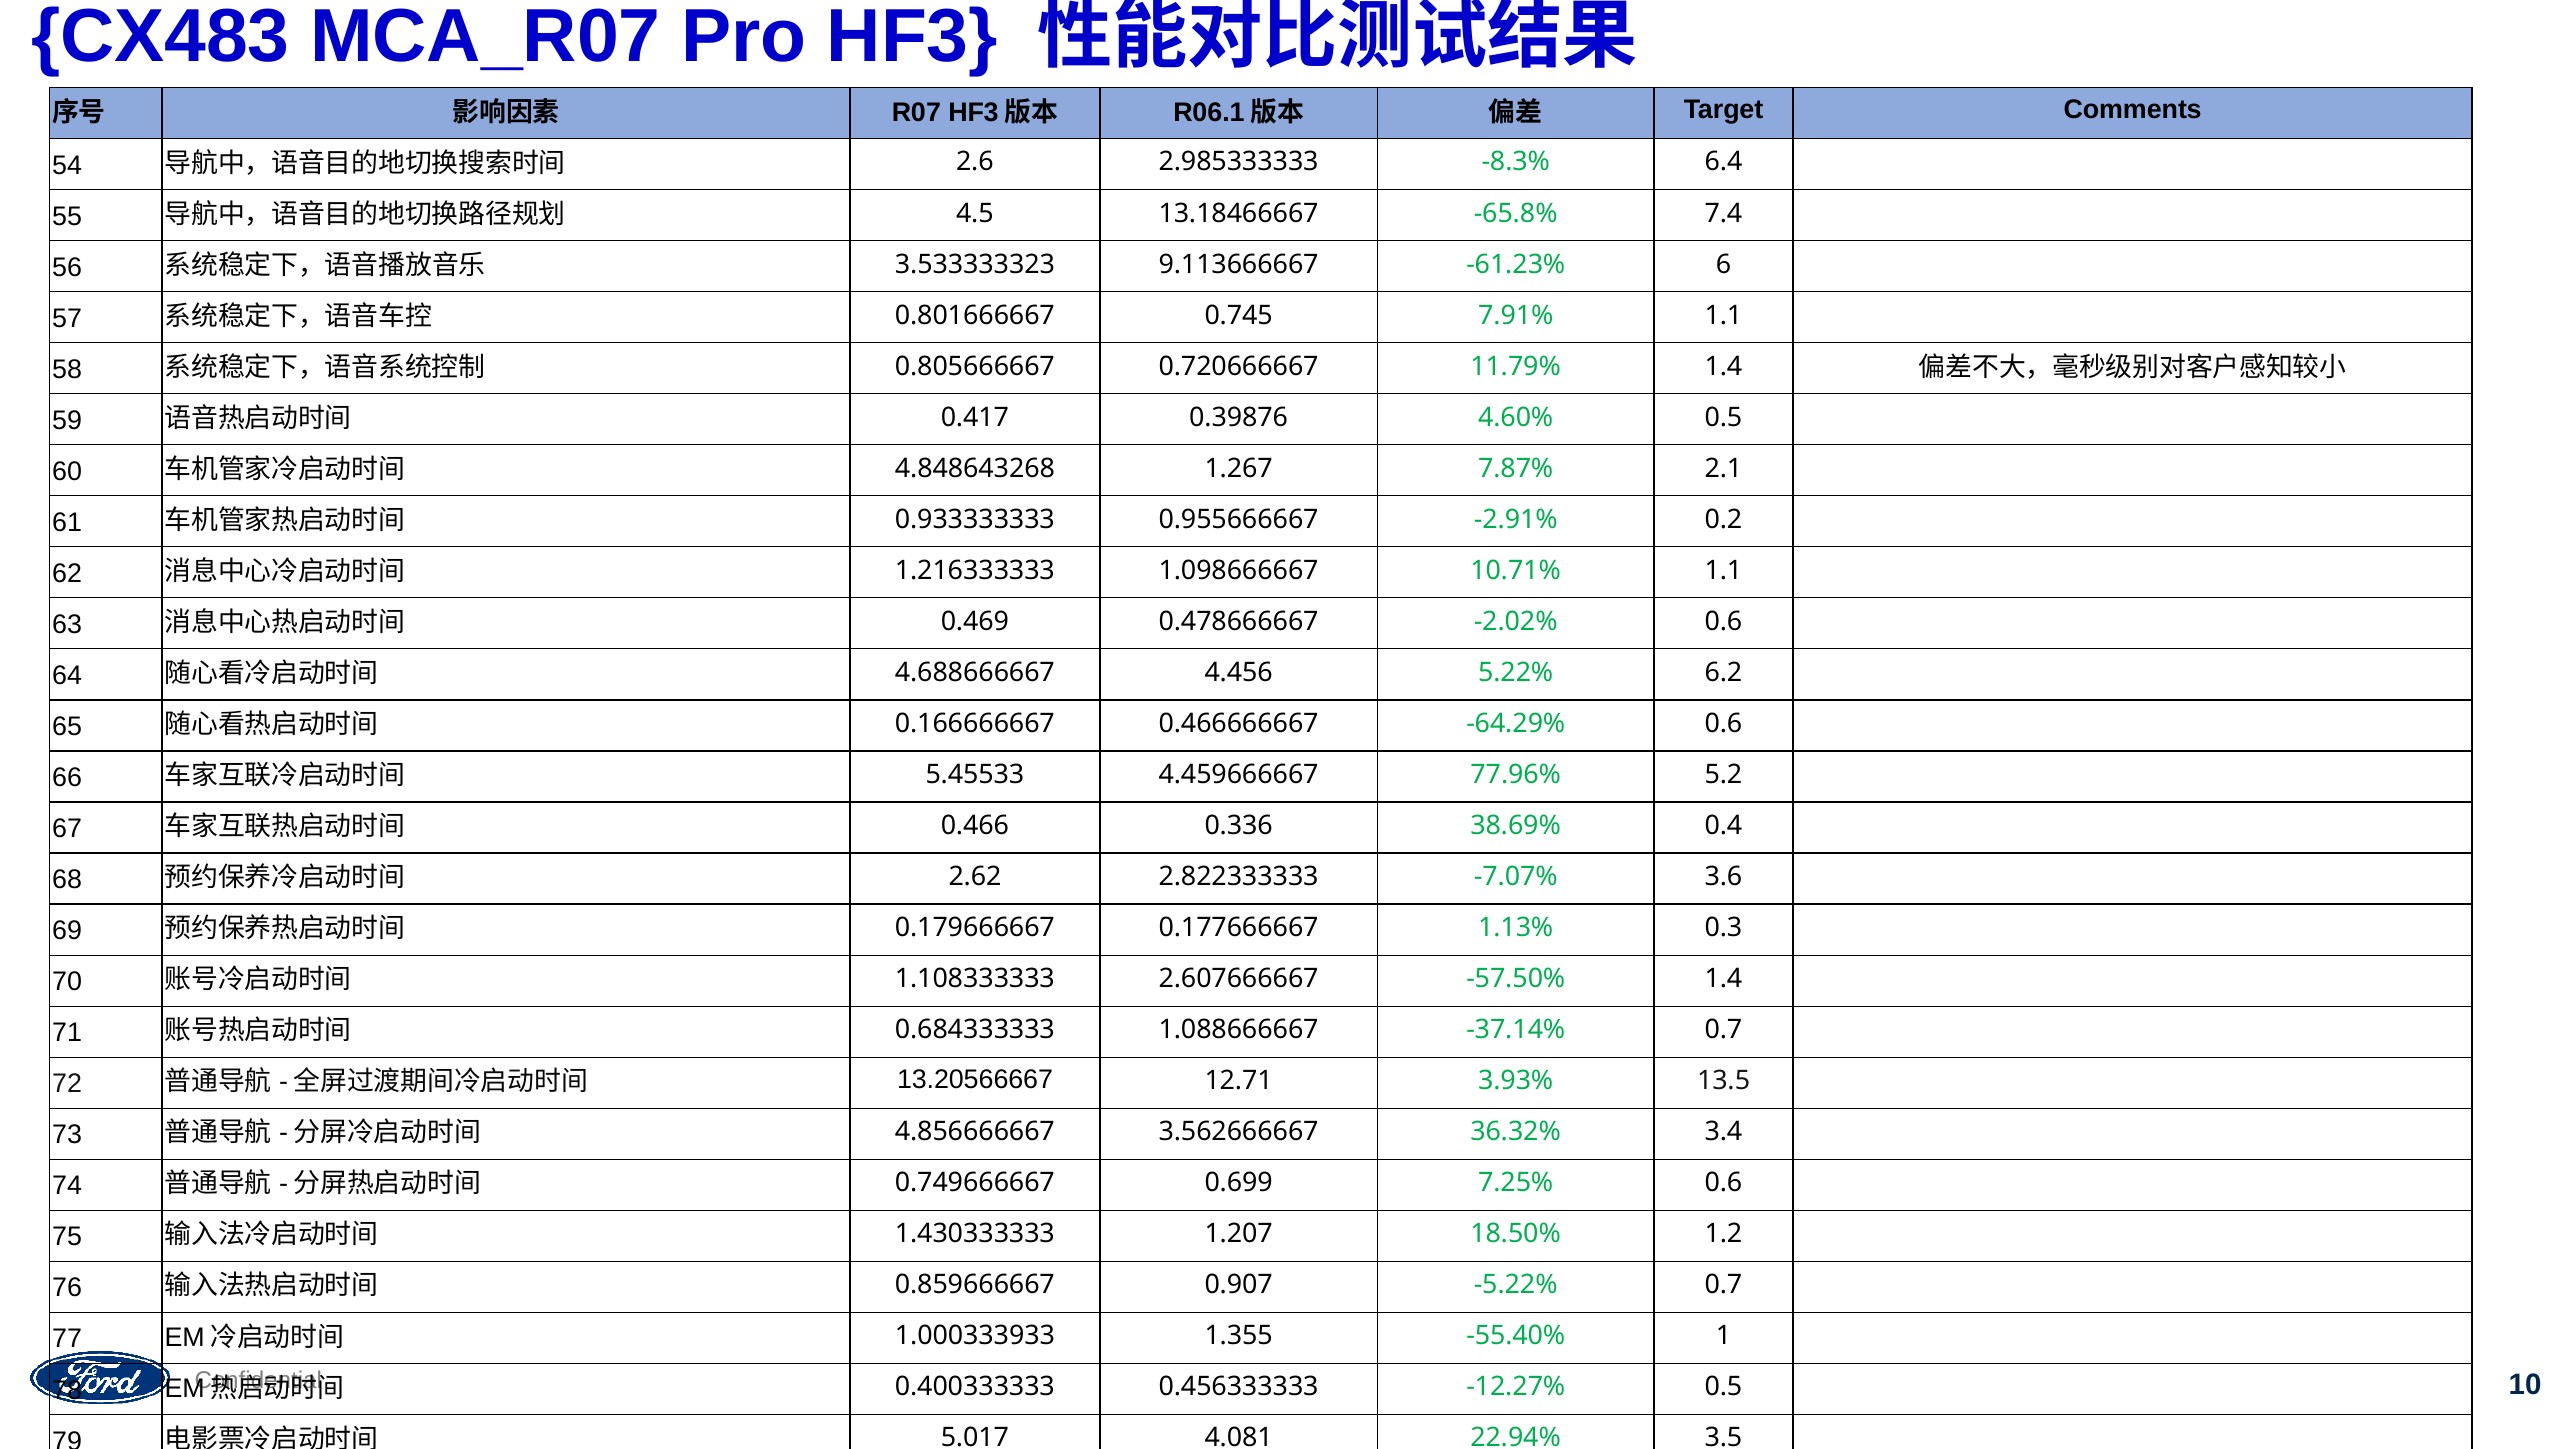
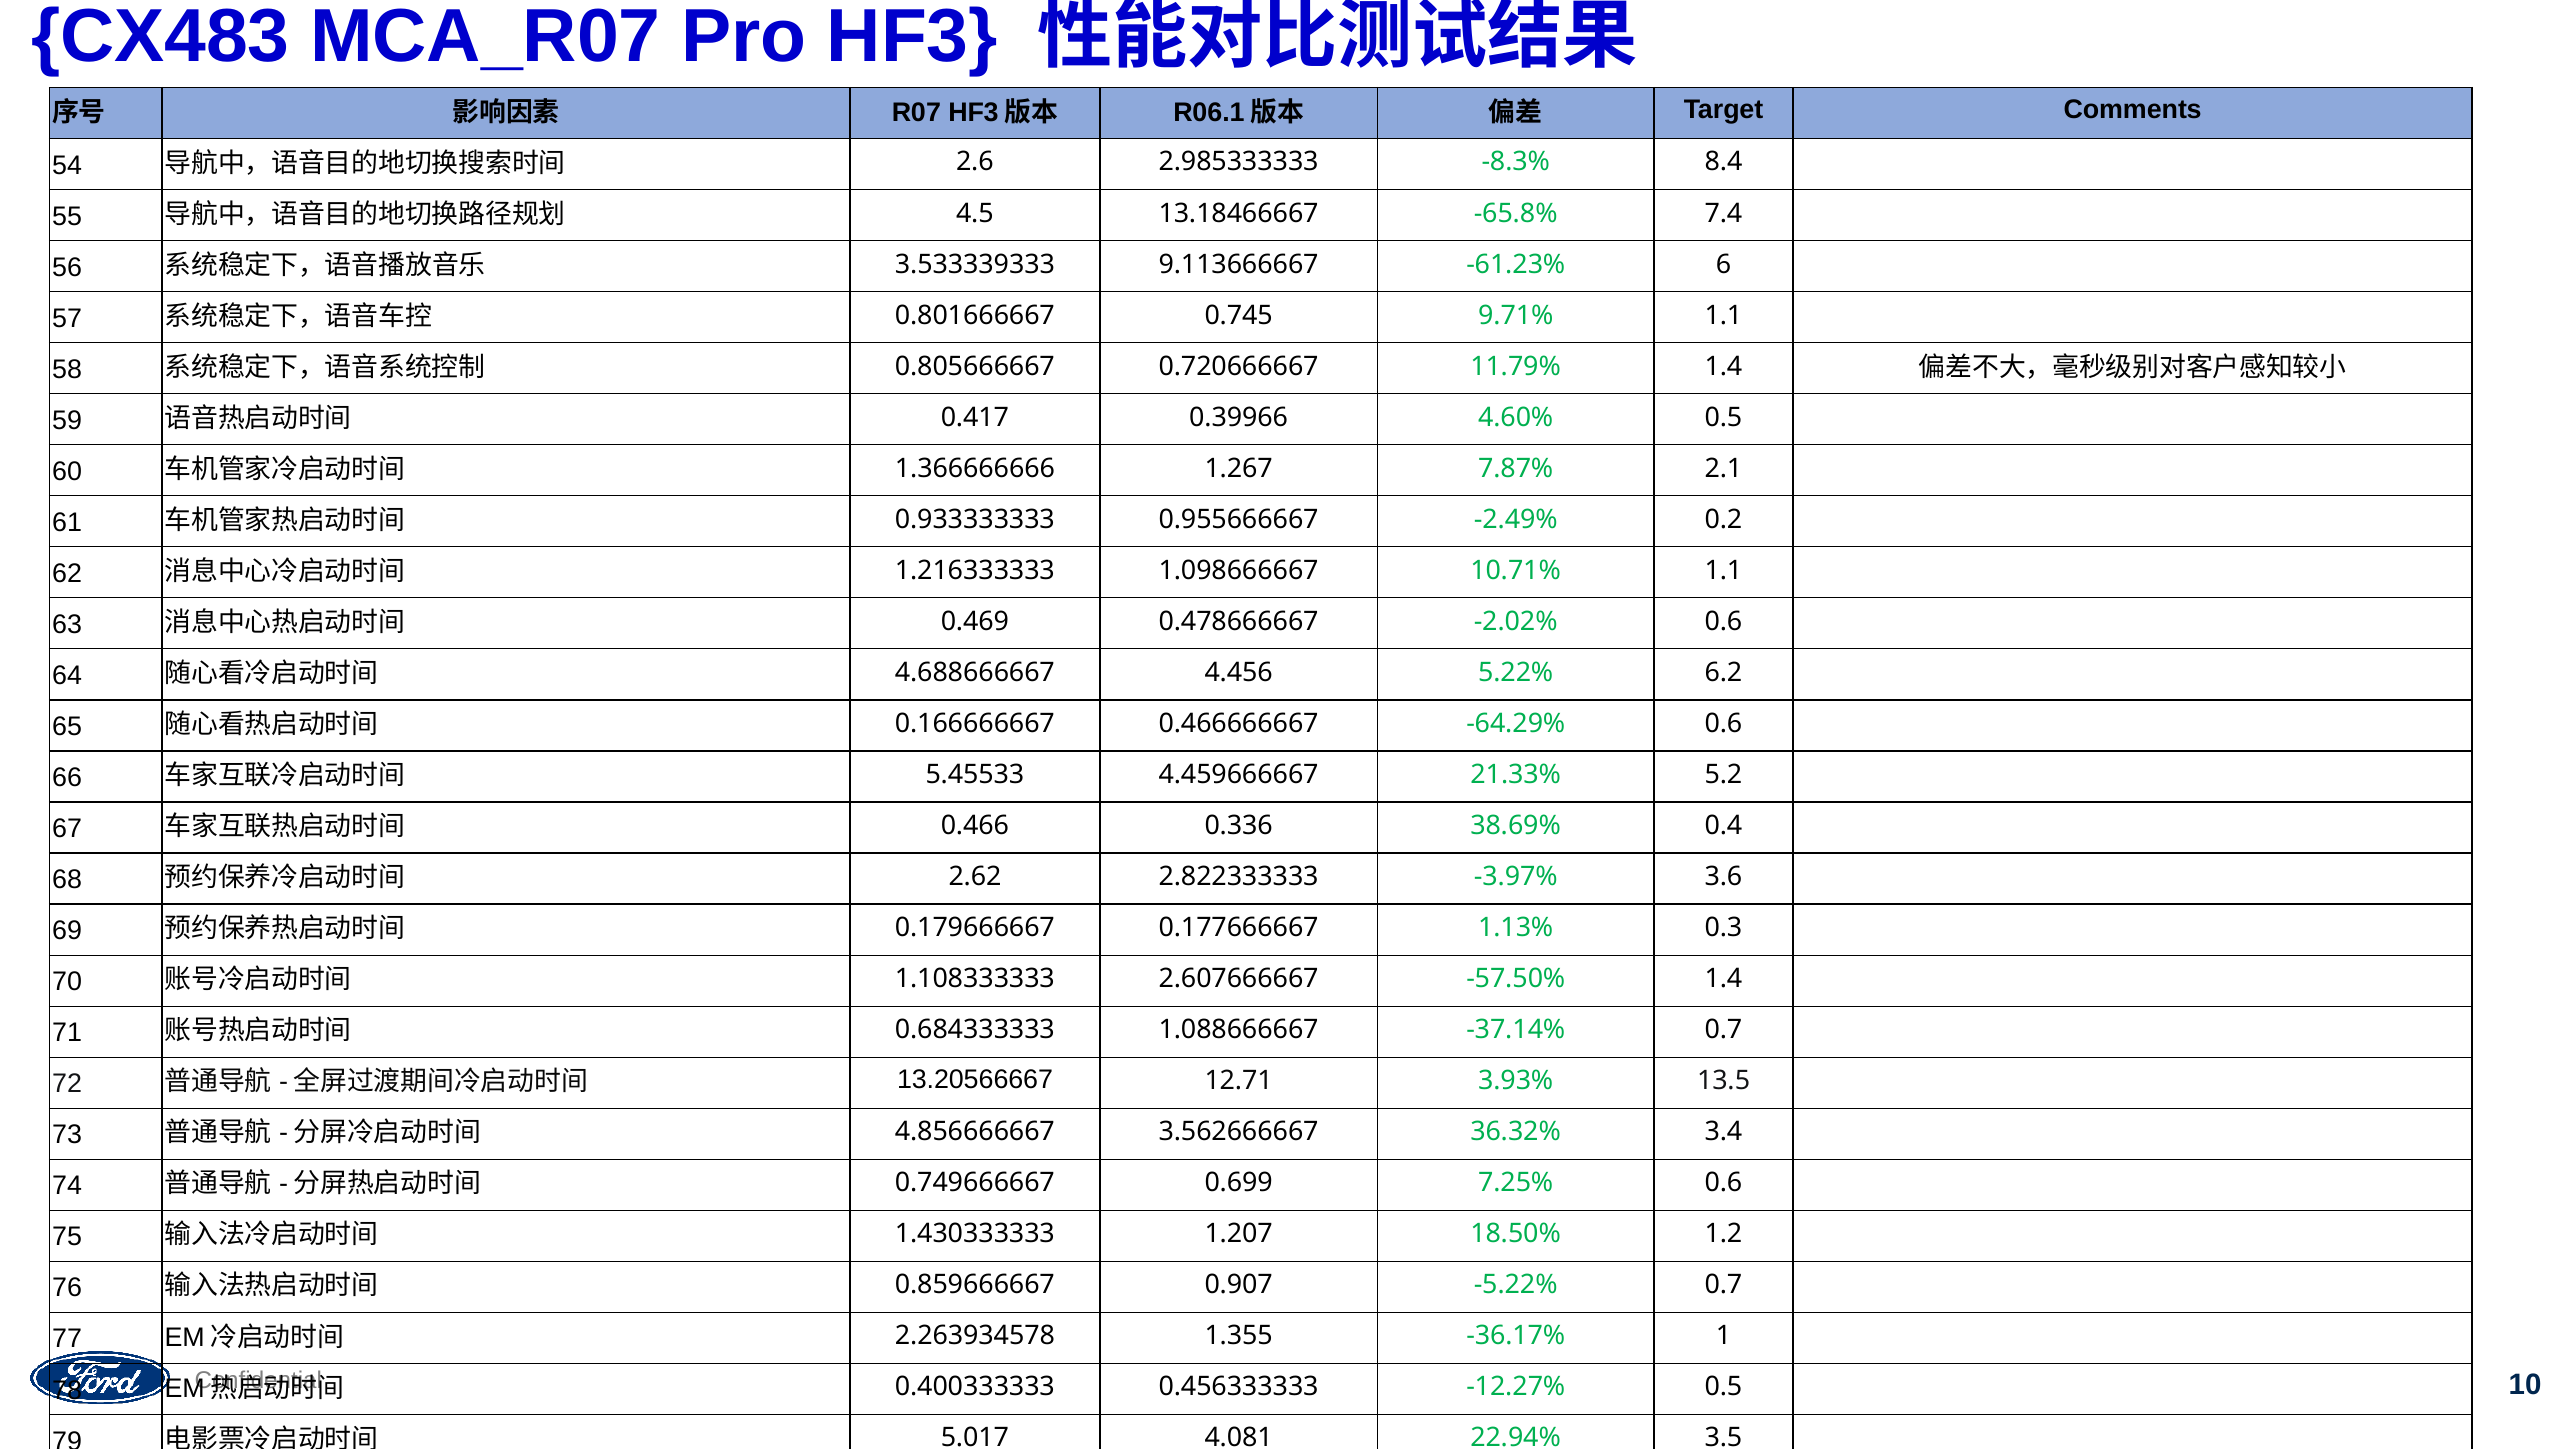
6.4: 6.4 -> 8.4
3.533333323: 3.533333323 -> 3.533339333
7.91%: 7.91% -> 9.71%
0.39876: 0.39876 -> 0.39966
4.848643268: 4.848643268 -> 1.366666666
-2.91%: -2.91% -> -2.49%
77.96%: 77.96% -> 21.33%
-7.07%: -7.07% -> -3.97%
1.000333933: 1.000333933 -> 2.263934578
-55.40%: -55.40% -> -36.17%
